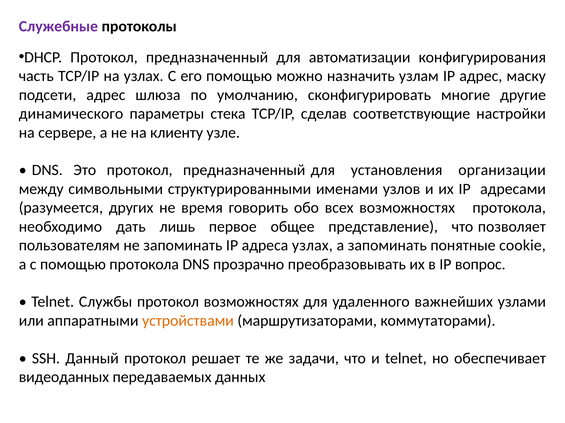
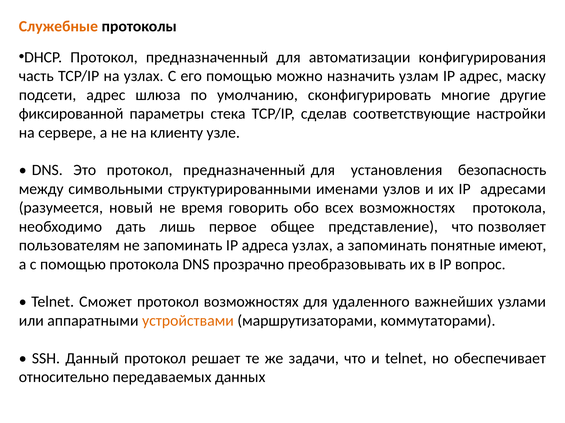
Служебные colour: purple -> orange
динамического: динамического -> фиксированной
организации: организации -> безопасность
других: других -> новый
cookie: cookie -> имеют
Службы: Службы -> Сможет
видеоданных: видеоданных -> относительно
